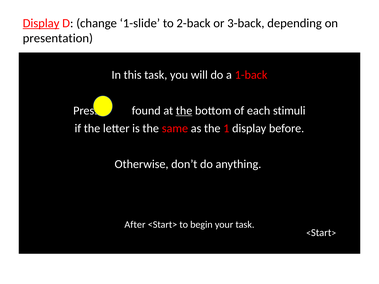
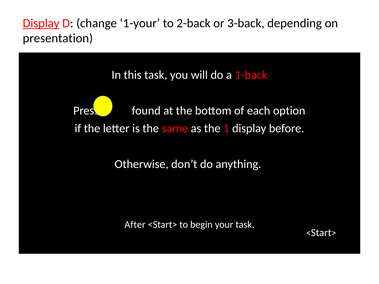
1-slide: 1-slide -> 1-your
the at (184, 111) underline: present -> none
stimuli: stimuli -> option
